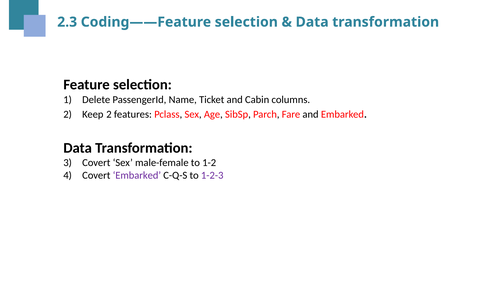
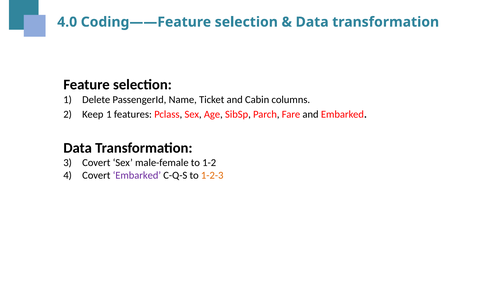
2.3: 2.3 -> 4.0
Keep 2: 2 -> 1
1-2-3 colour: purple -> orange
